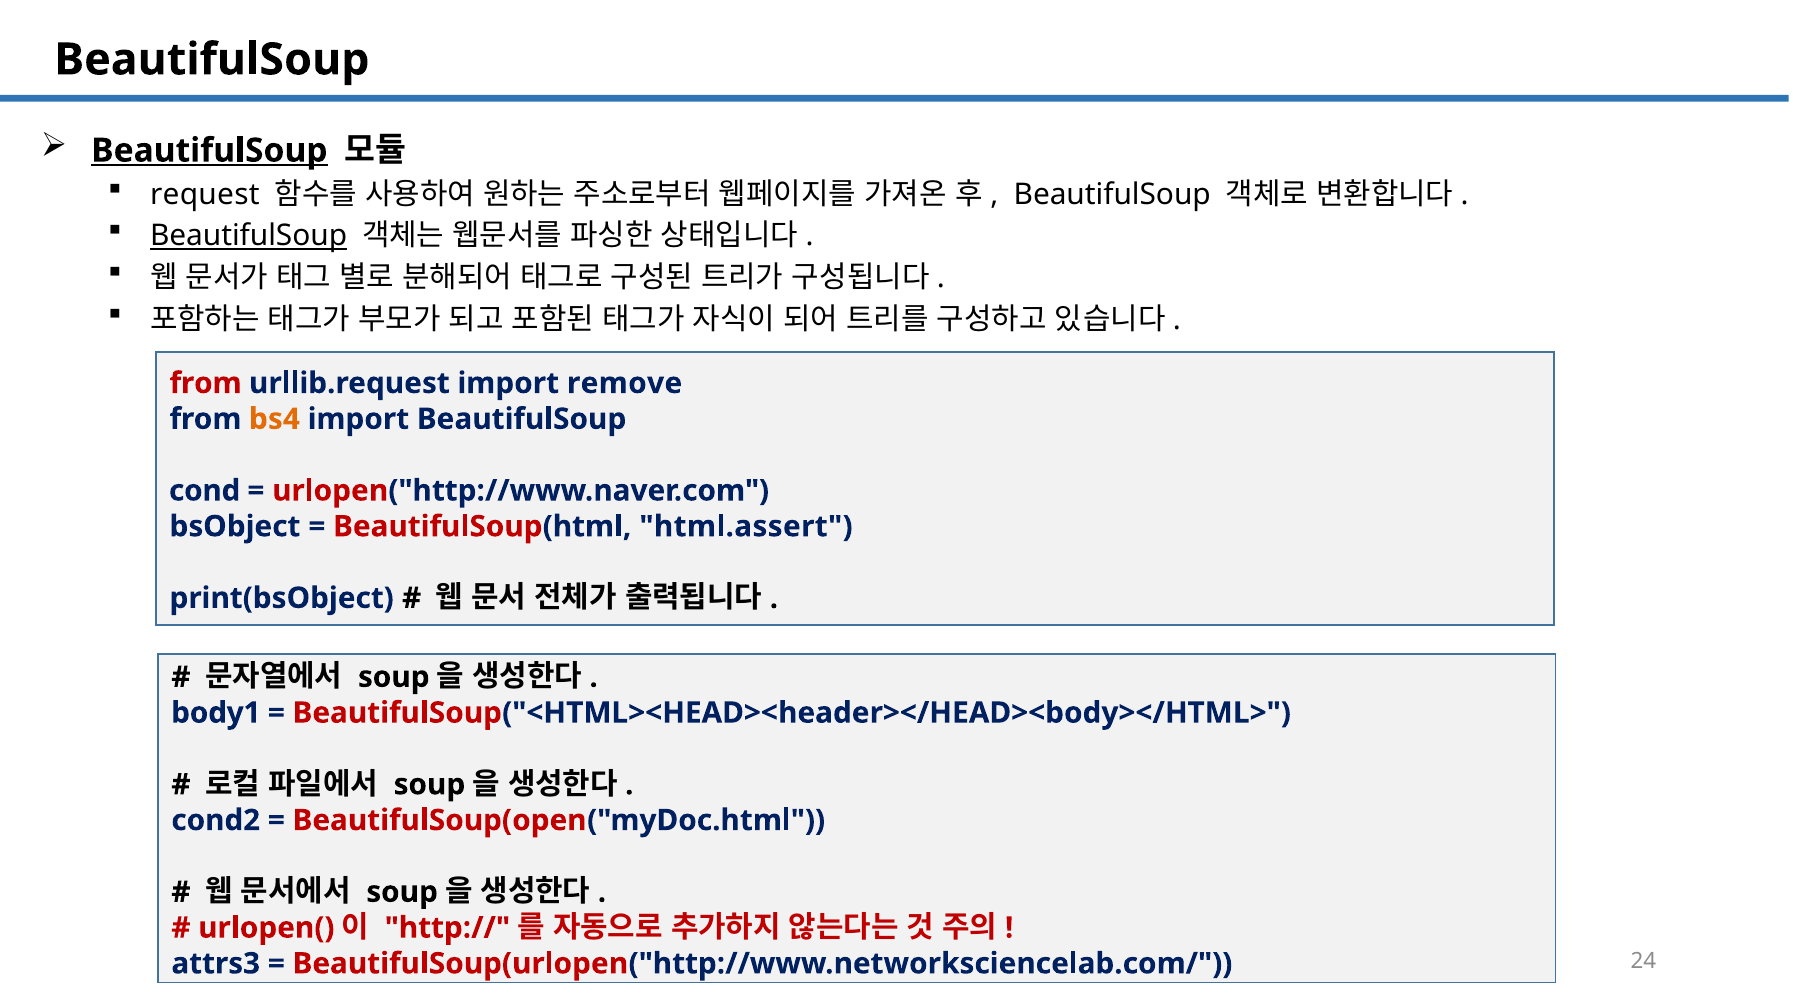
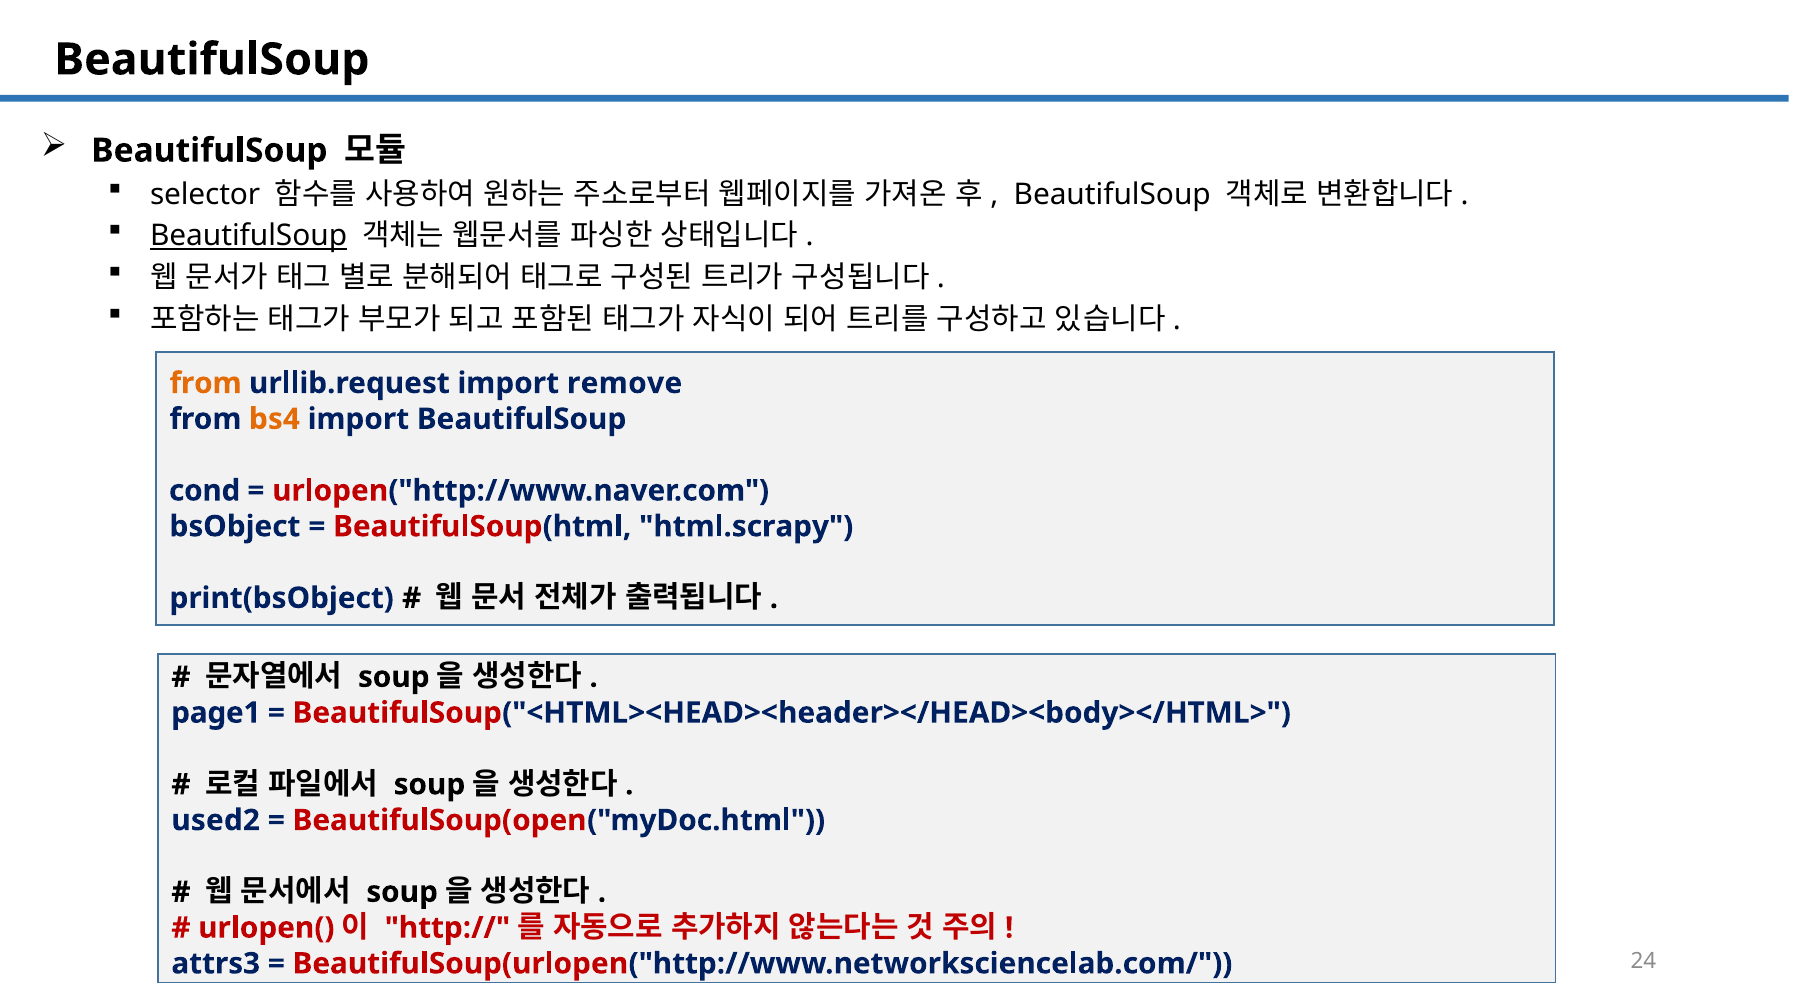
BeautifulSoup at (209, 151) underline: present -> none
request: request -> selector
from at (206, 383) colour: red -> orange
html.assert: html.assert -> html.scrapy
body1: body1 -> page1
cond2: cond2 -> used2
